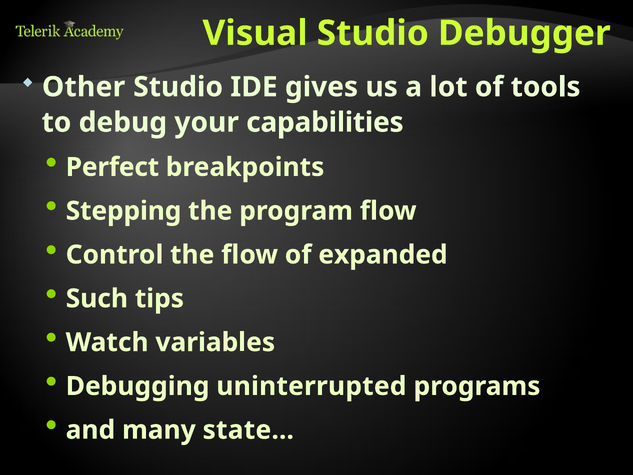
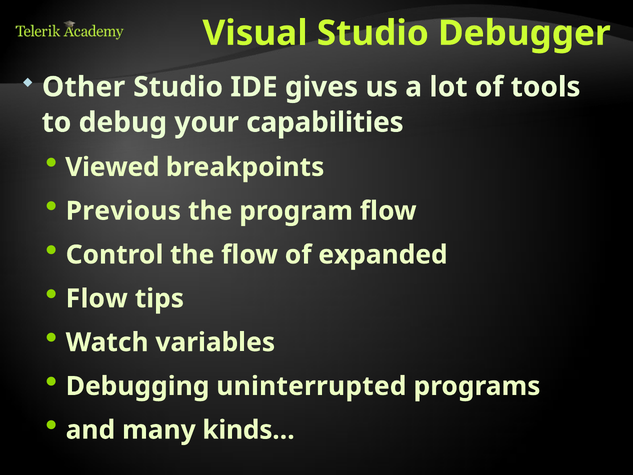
Perfect: Perfect -> Viewed
Stepping: Stepping -> Previous
Such at (97, 298): Such -> Flow
state…: state… -> kinds…
